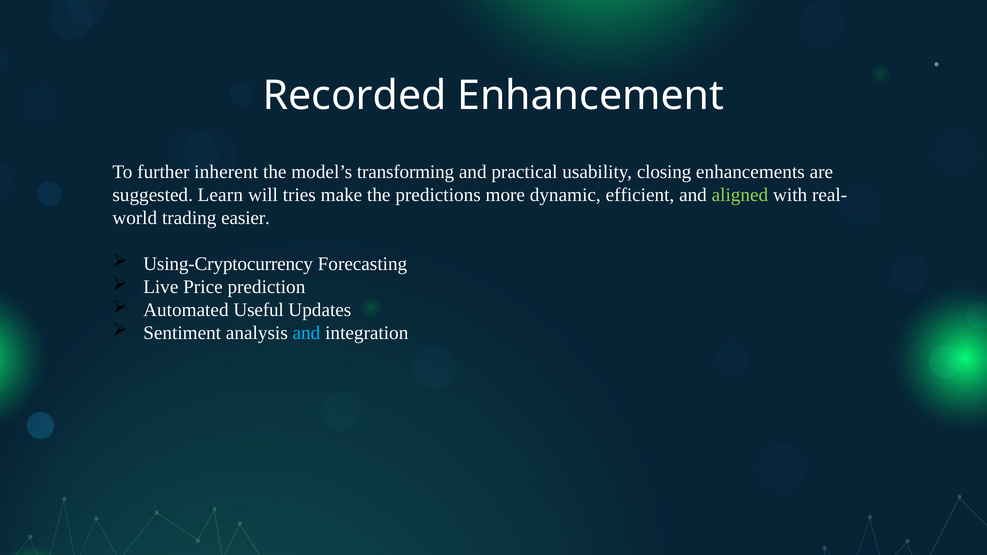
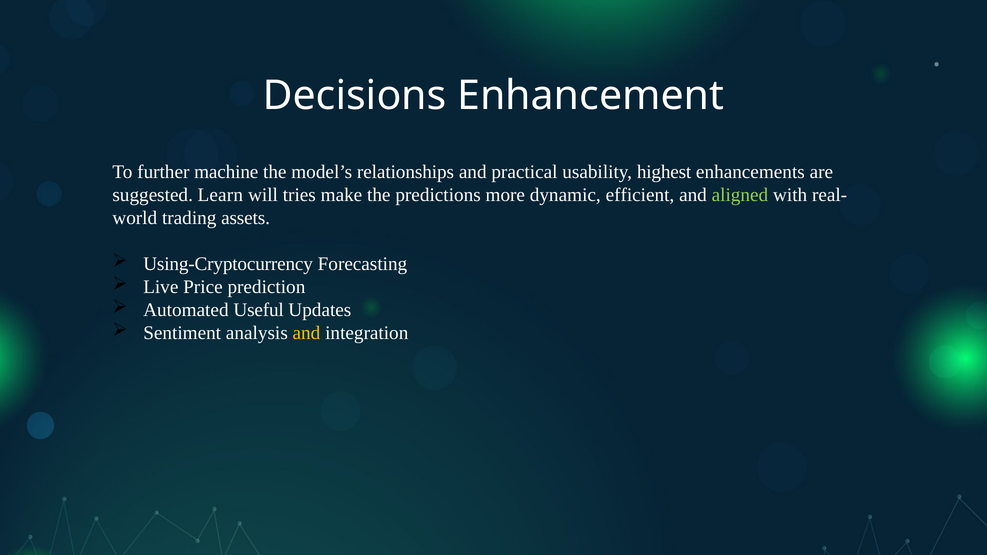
Recorded: Recorded -> Decisions
inherent: inherent -> machine
transforming: transforming -> relationships
closing: closing -> highest
easier: easier -> assets
and at (306, 333) colour: light blue -> yellow
